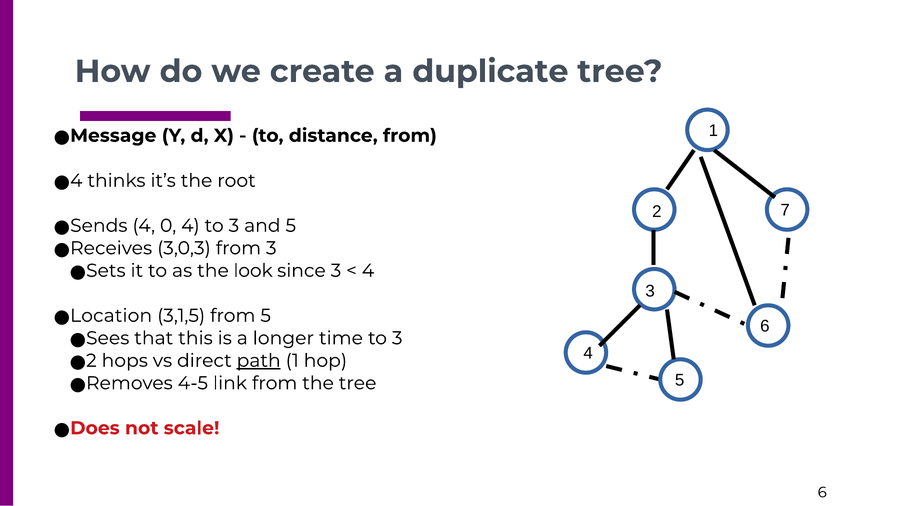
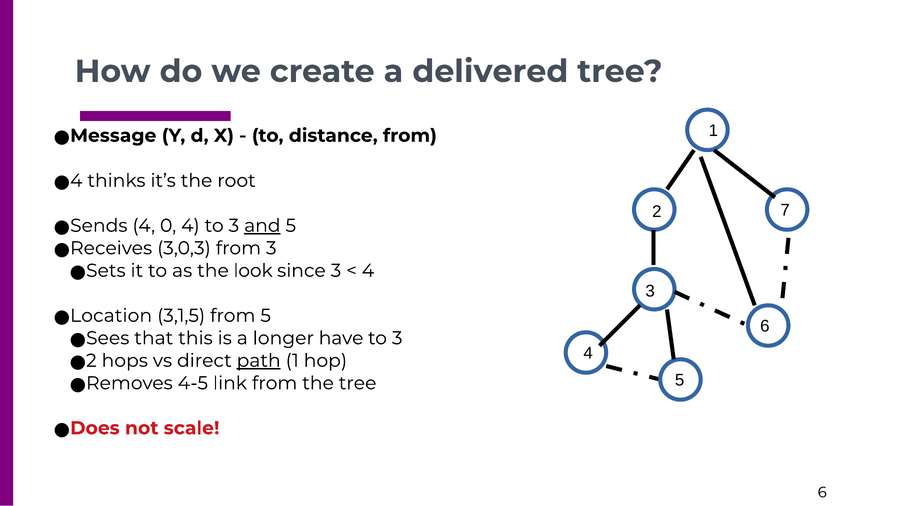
duplicate: duplicate -> delivered
and underline: none -> present
time: time -> have
